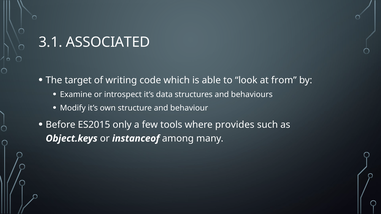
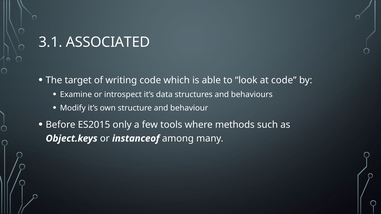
at from: from -> code
provides: provides -> methods
